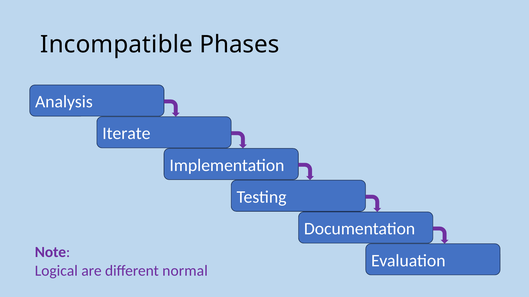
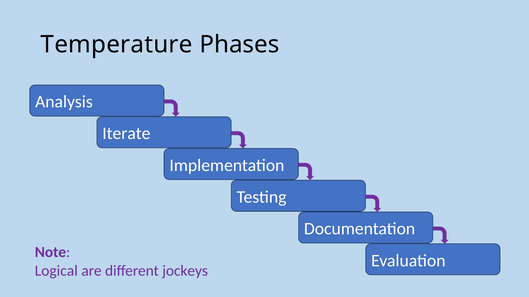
Incompatible: Incompatible -> Temperature
normal: normal -> jockeys
